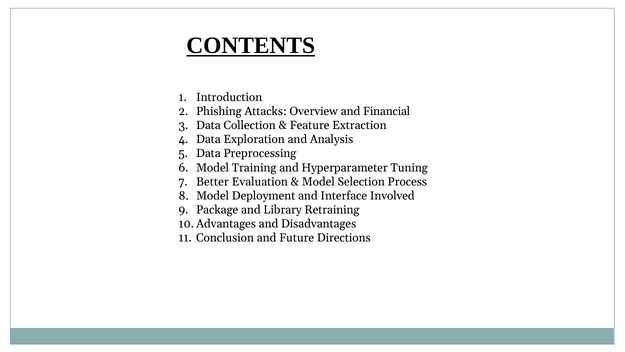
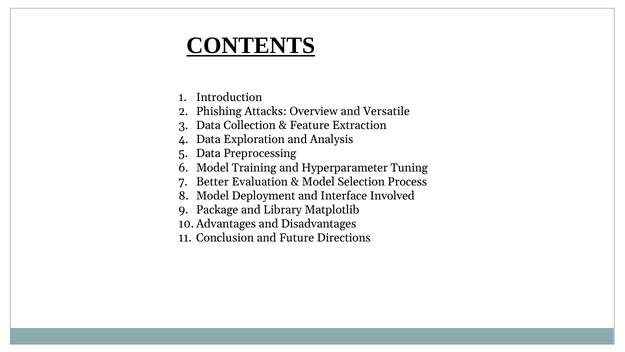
Financial: Financial -> Versatile
Retraining: Retraining -> Matplotlib
